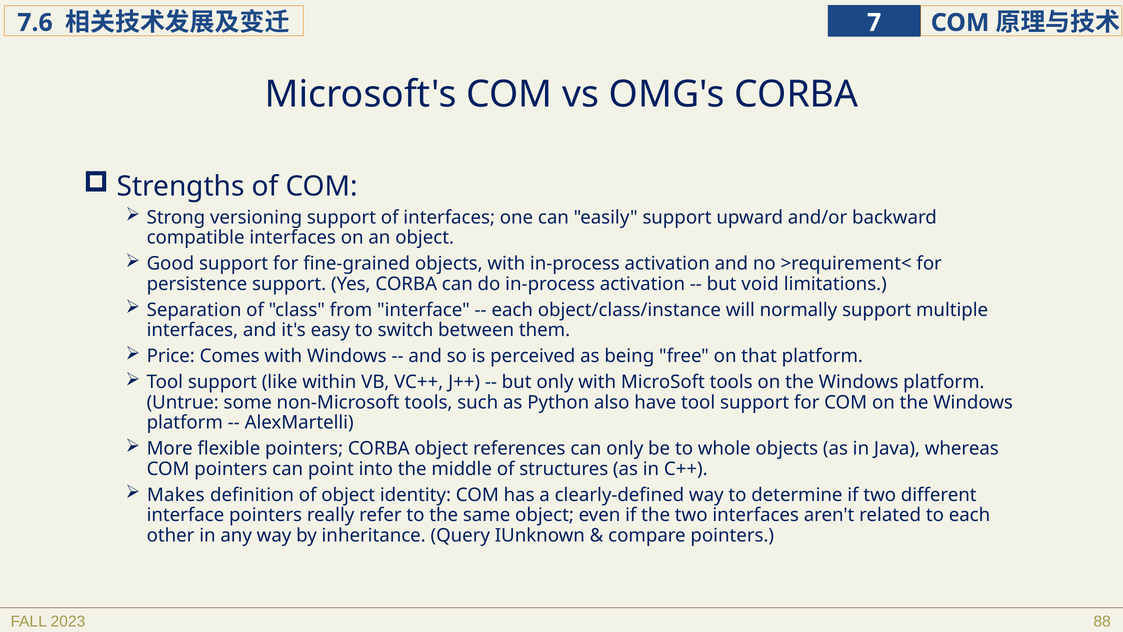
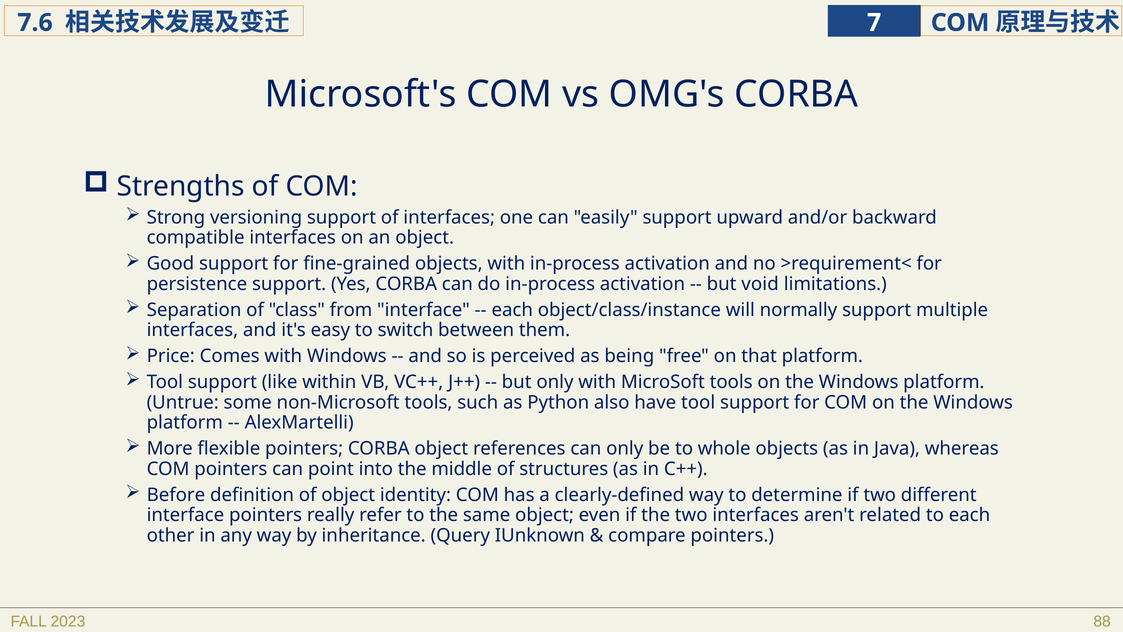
Makes: Makes -> Before
